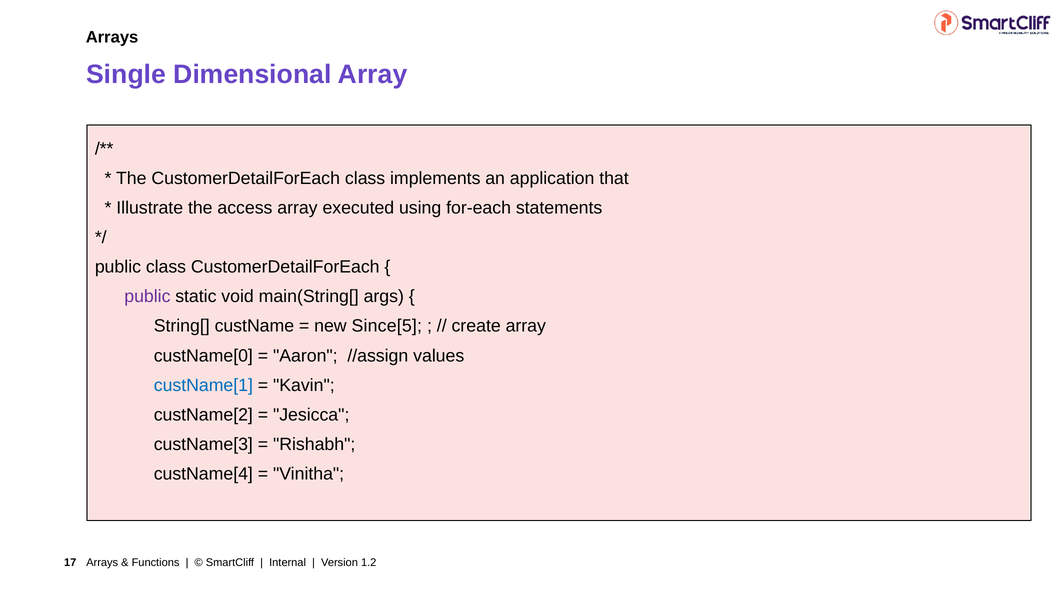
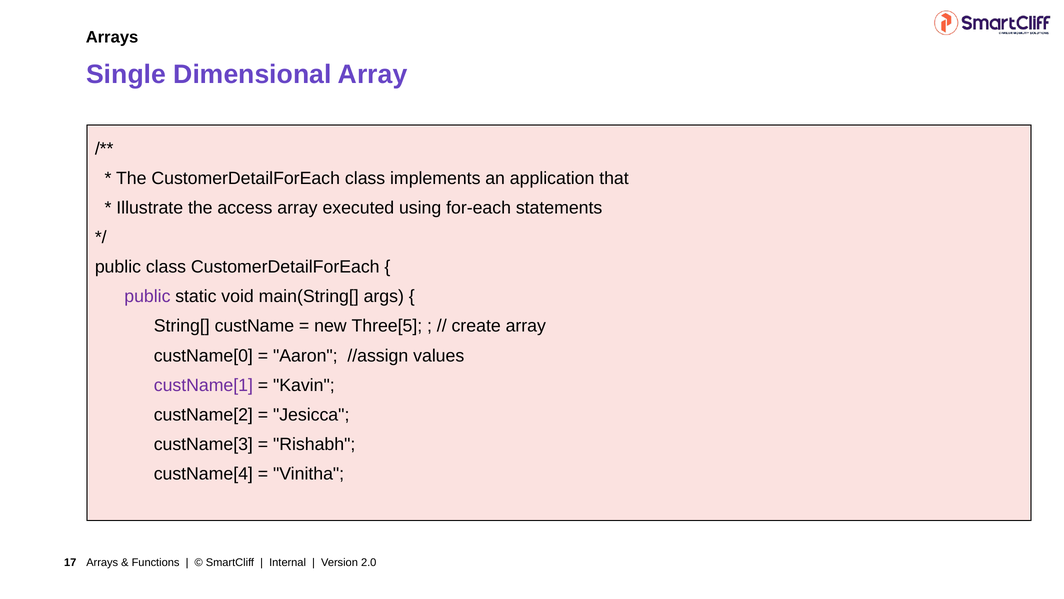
Since[5: Since[5 -> Three[5
custName[1 colour: blue -> purple
1.2: 1.2 -> 2.0
